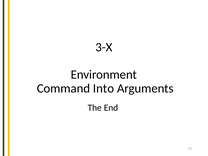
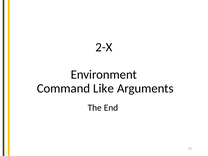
3-X: 3-X -> 2-X
Into: Into -> Like
